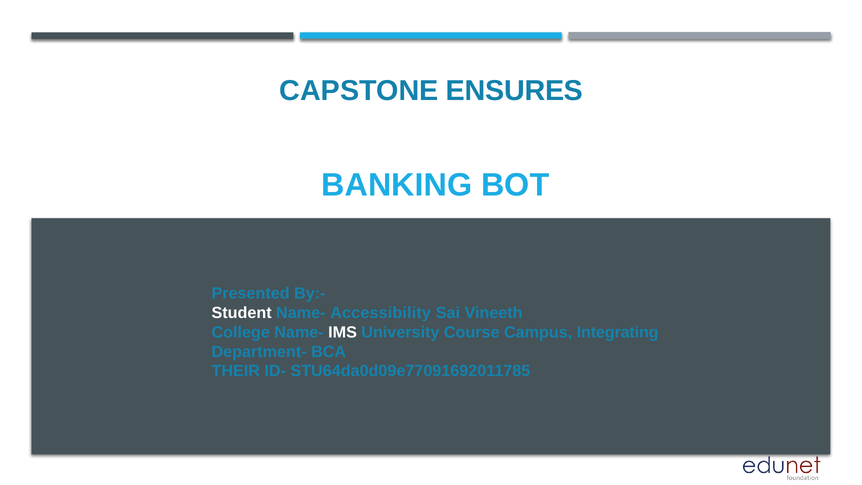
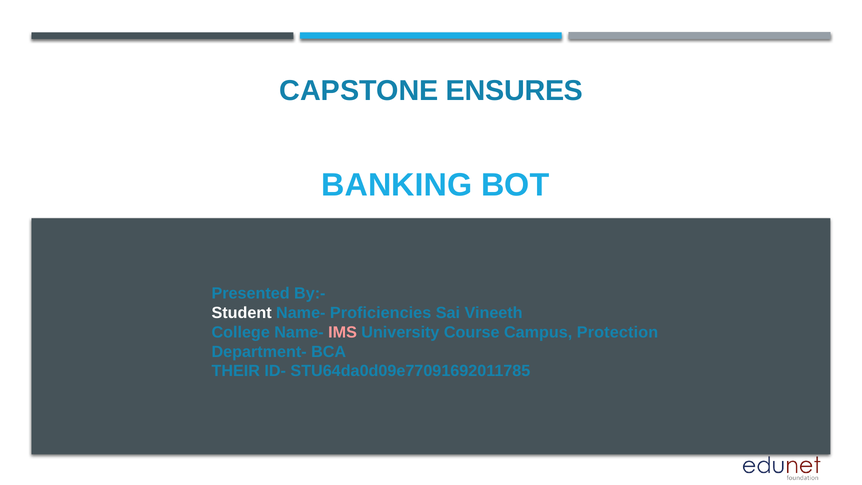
Accessibility: Accessibility -> Proficiencies
IMS colour: white -> pink
Integrating: Integrating -> Protection
